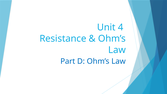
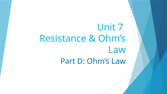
4: 4 -> 7
